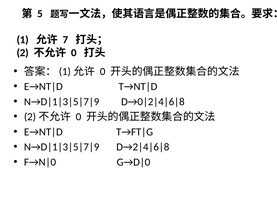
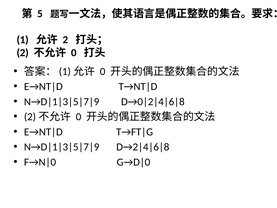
7 at (65, 40): 7 -> 2
